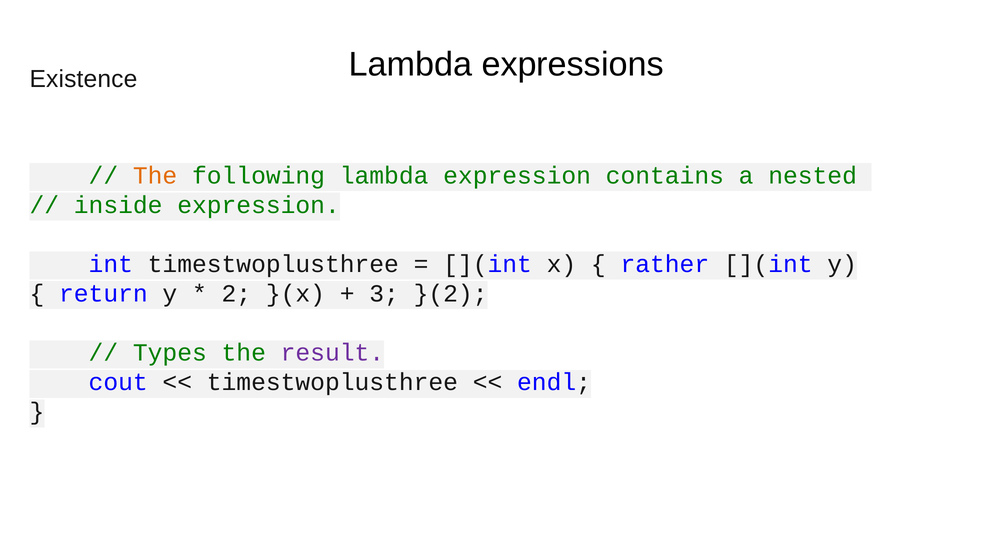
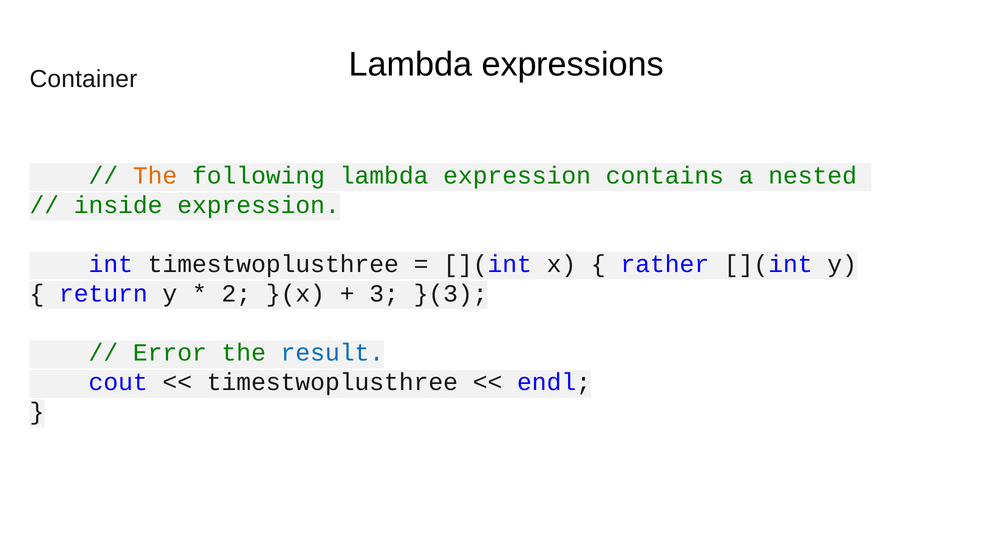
Existence: Existence -> Container
}(2: }(2 -> }(3
Types: Types -> Error
result colour: purple -> blue
